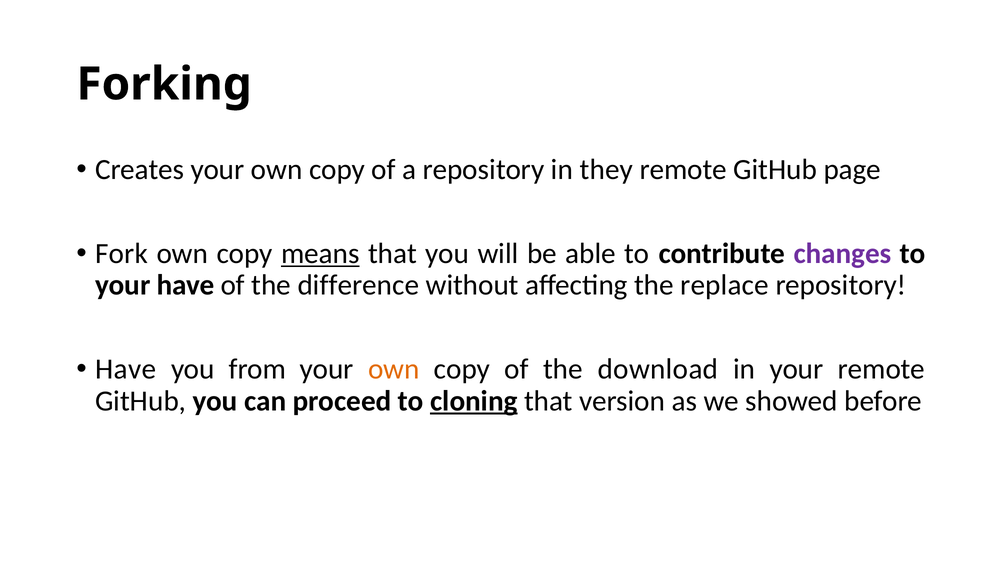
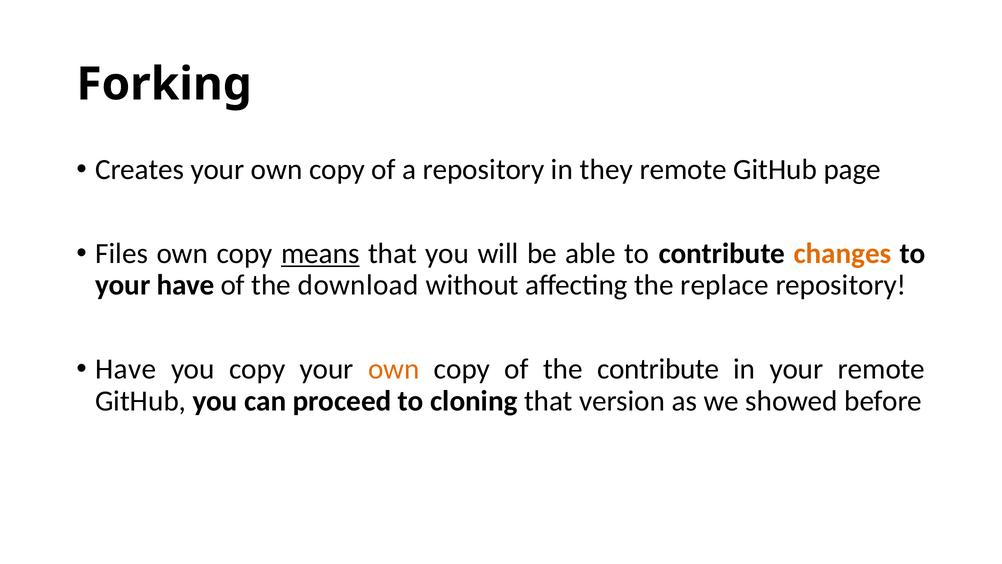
Fork: Fork -> Files
changes colour: purple -> orange
difference: difference -> download
you from: from -> copy
the download: download -> contribute
cloning underline: present -> none
